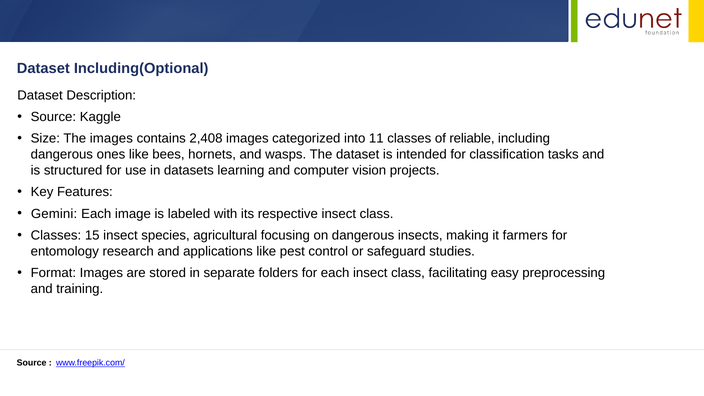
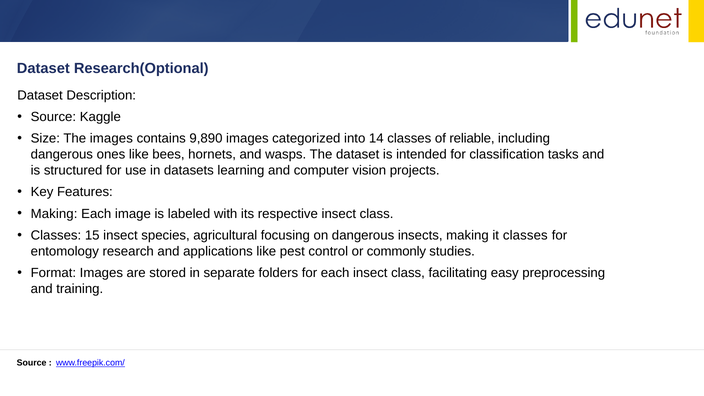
Including(Optional: Including(Optional -> Research(Optional
2,408: 2,408 -> 9,890
11: 11 -> 14
Gemini at (54, 214): Gemini -> Making
it farmers: farmers -> classes
safeguard: safeguard -> commonly
